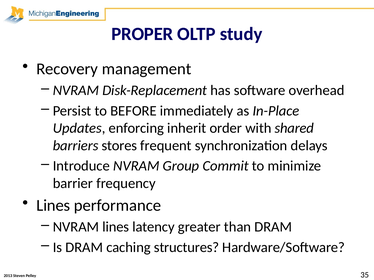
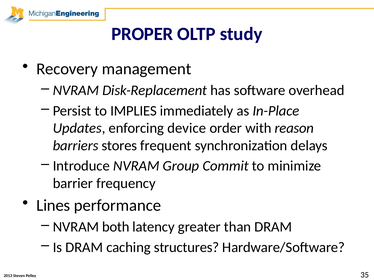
BEFORE: BEFORE -> IMPLIES
inherit: inherit -> device
shared: shared -> reason
NVRAM lines: lines -> both
